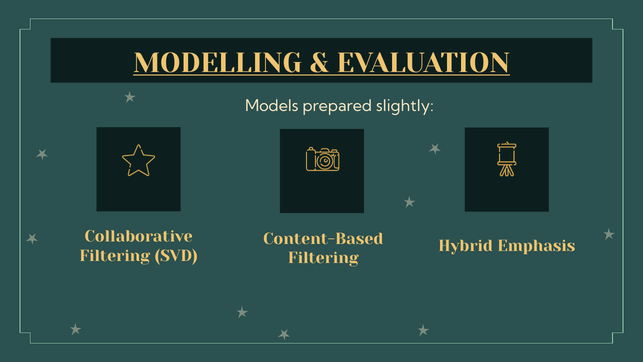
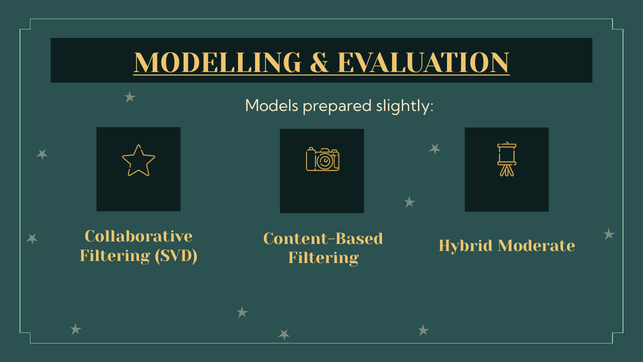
Emphasis: Emphasis -> Moderate
